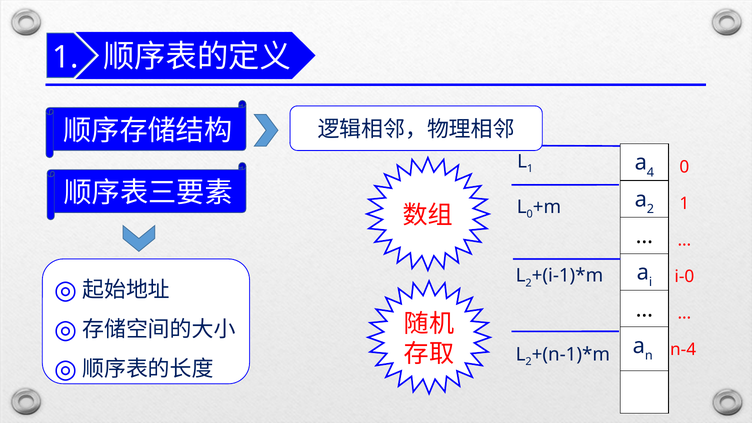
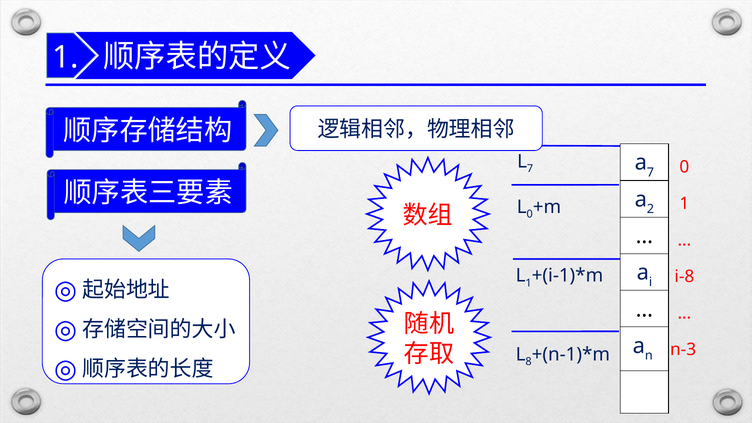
1 at (530, 169): 1 -> 7
4 at (650, 172): 4 -> 7
2 at (529, 283): 2 -> 1
i-0: i-0 -> i-8
n-4: n-4 -> n-3
2 at (529, 362): 2 -> 8
